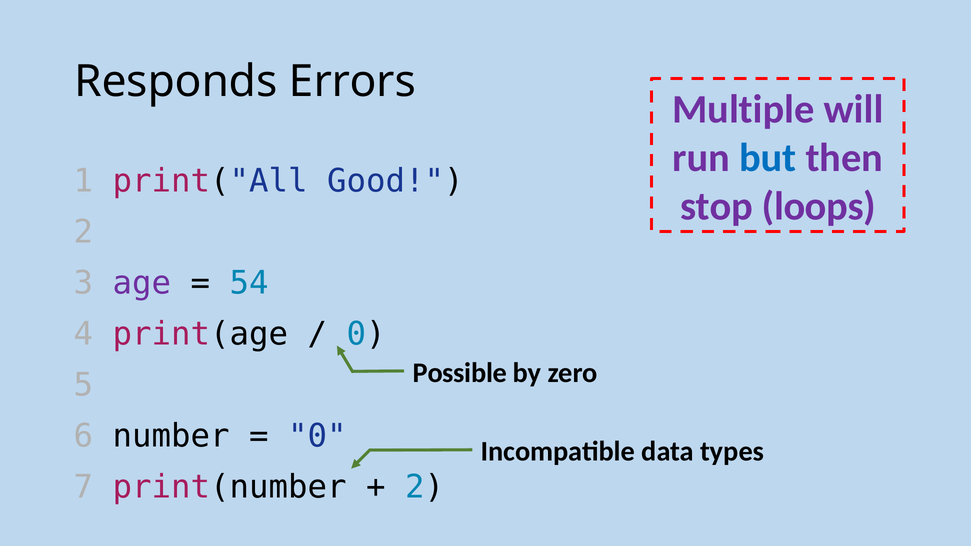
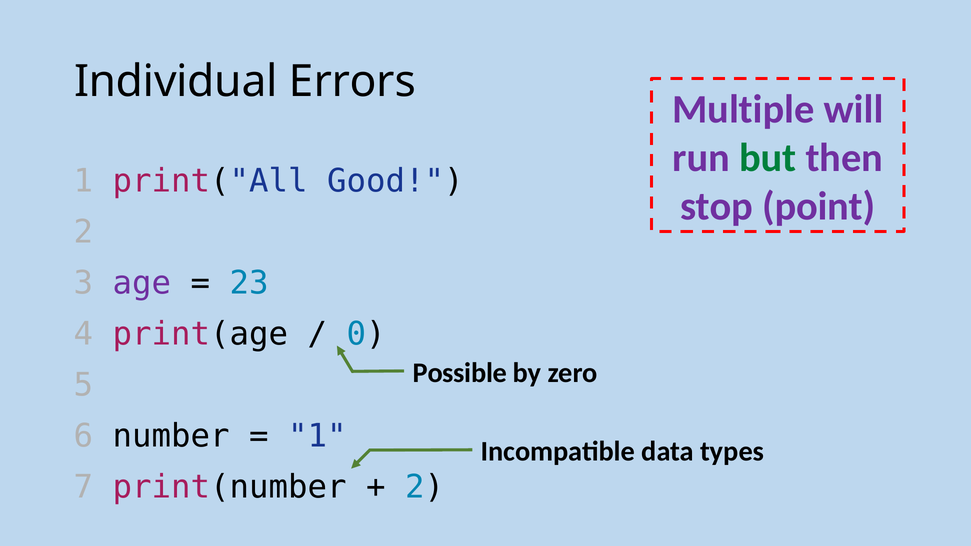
Responds: Responds -> Individual
but colour: blue -> green
loops: loops -> point
54: 54 -> 23
0 at (318, 436): 0 -> 1
